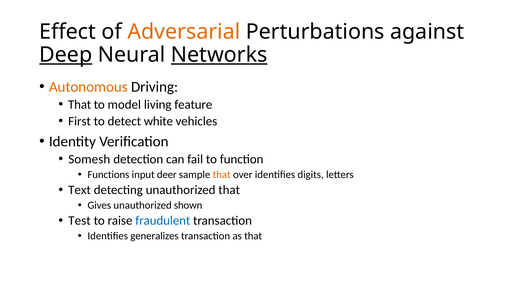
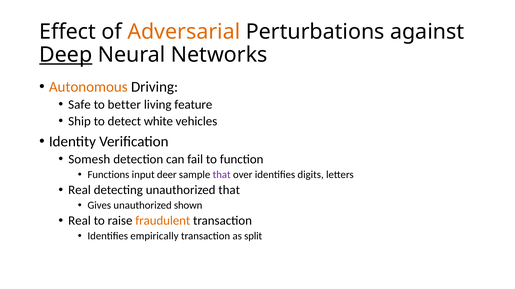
Networks underline: present -> none
That at (80, 105): That -> Safe
model: model -> better
First: First -> Ship
that at (222, 175) colour: orange -> purple
Text at (80, 190): Text -> Real
Test at (79, 221): Test -> Real
fraudulent colour: blue -> orange
generalizes: generalizes -> empirically
as that: that -> split
